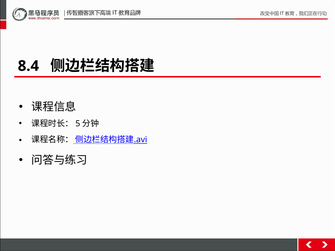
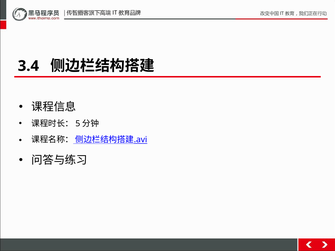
8.4: 8.4 -> 3.4
